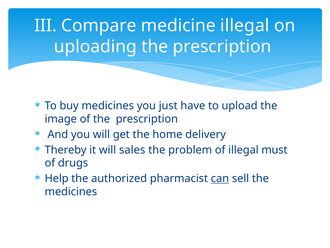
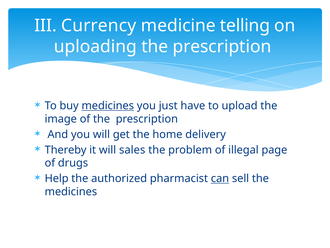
Compare: Compare -> Currency
medicine illegal: illegal -> telling
medicines at (108, 106) underline: none -> present
must: must -> page
